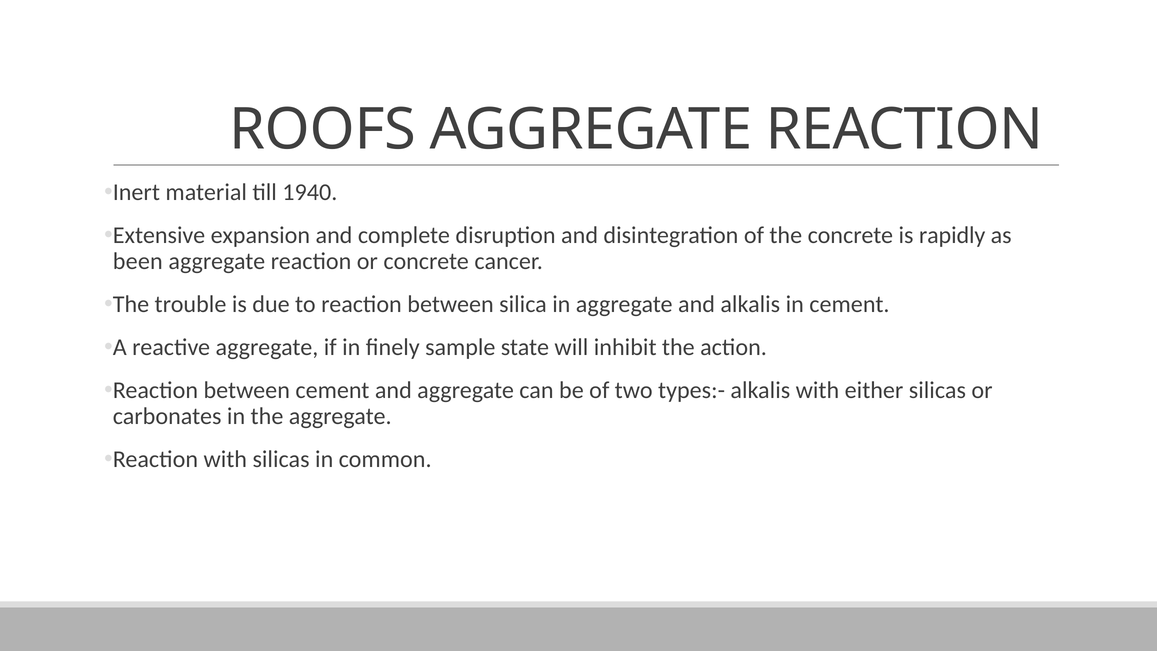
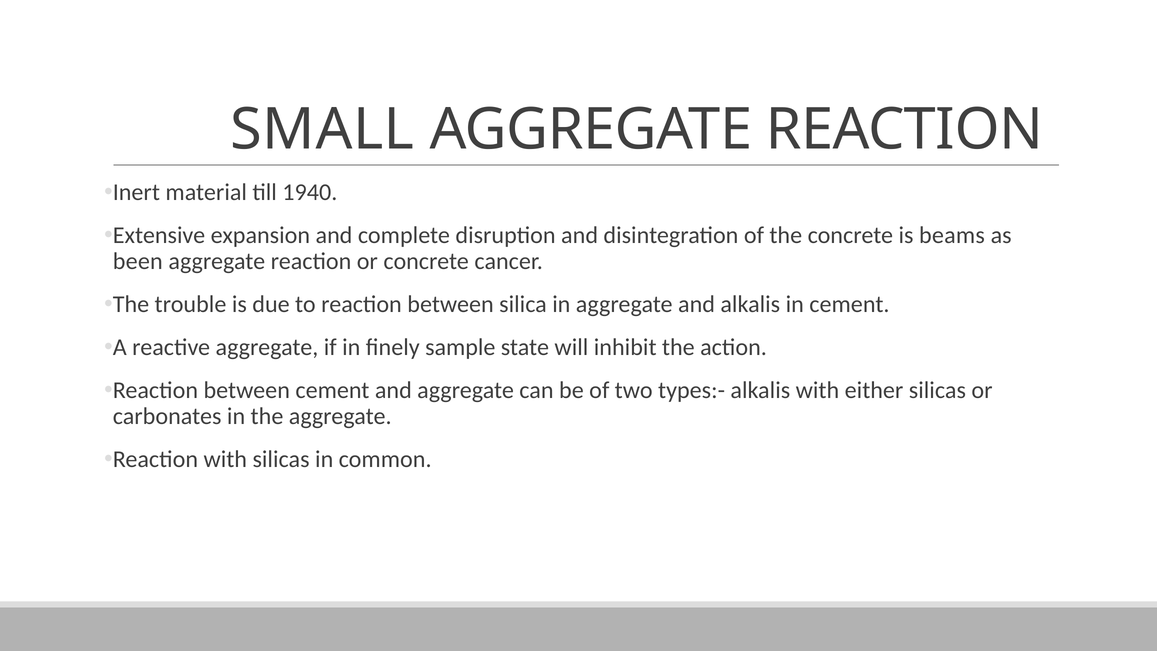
ROOFS: ROOFS -> SMALL
rapidly: rapidly -> beams
